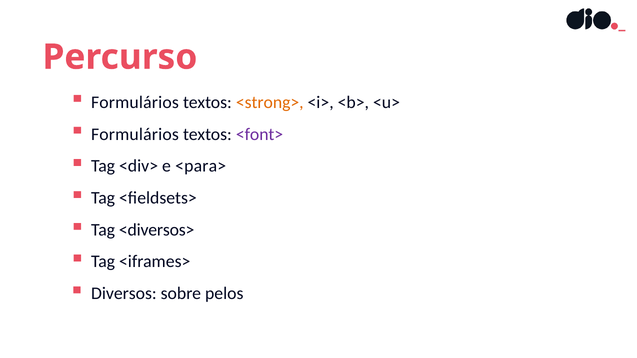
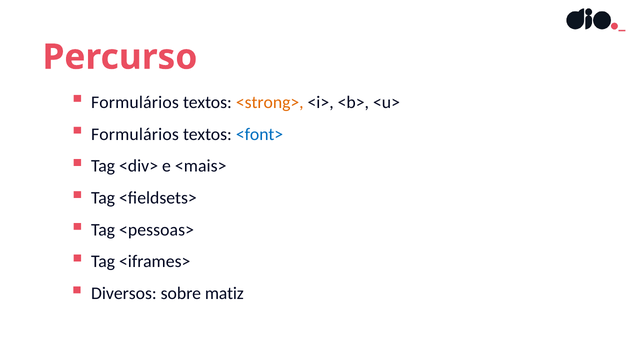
<font> colour: purple -> blue
<para>: <para> -> <mais>
<diversos>: <diversos> -> <pessoas>
pelos: pelos -> matiz
